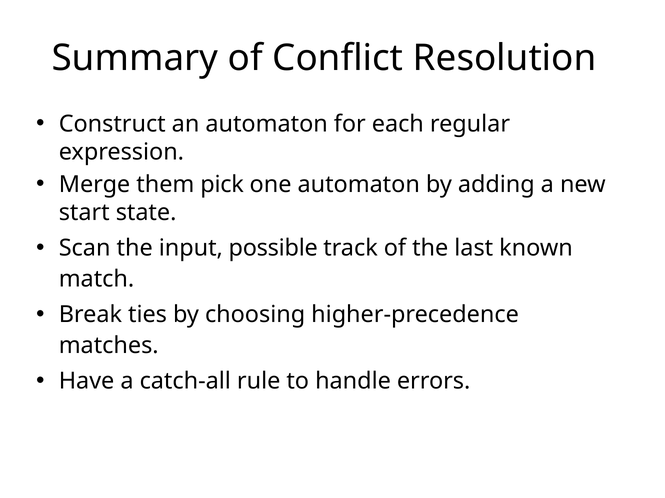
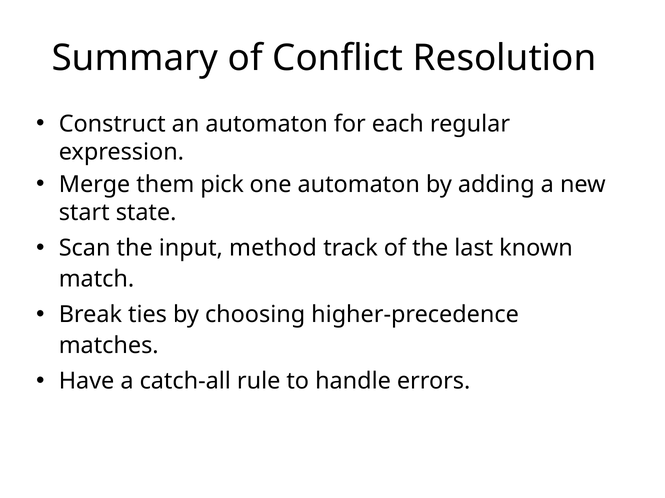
possible: possible -> method
